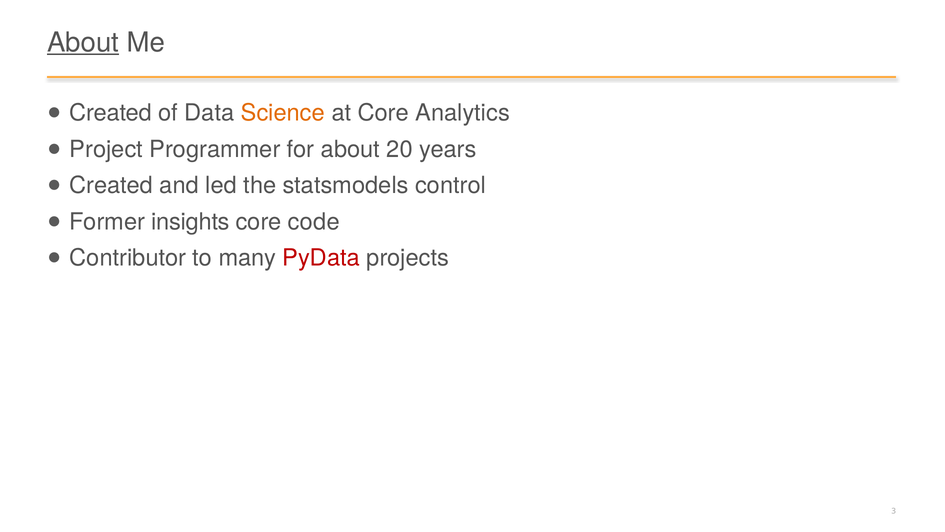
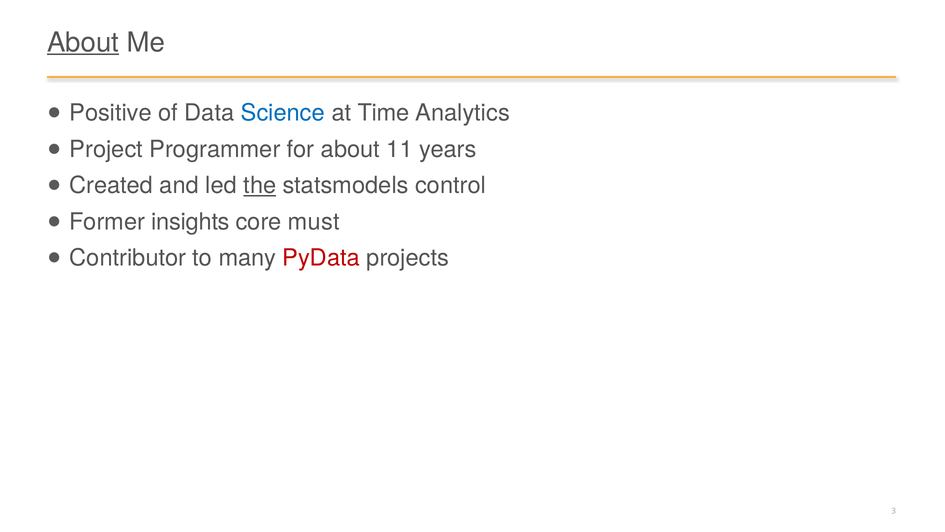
Created at (111, 113): Created -> Positive
Science colour: orange -> blue
at Core: Core -> Time
20: 20 -> 11
the underline: none -> present
code: code -> must
